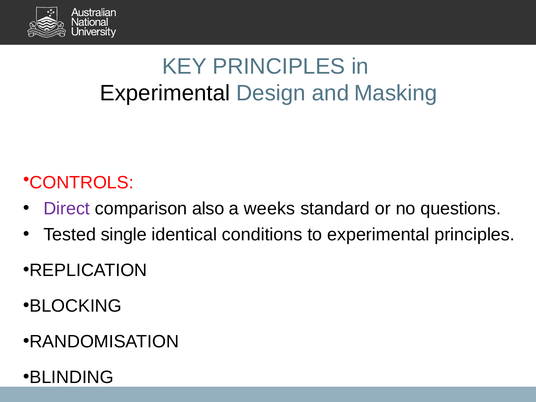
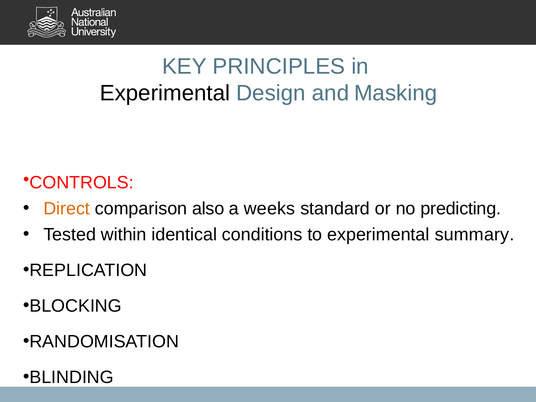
Direct colour: purple -> orange
questions: questions -> predicting
single: single -> within
experimental principles: principles -> summary
